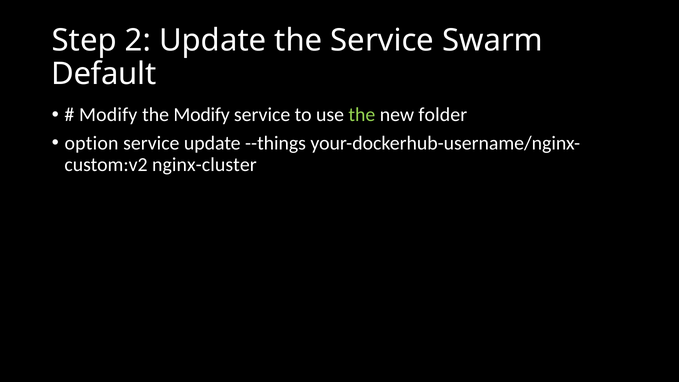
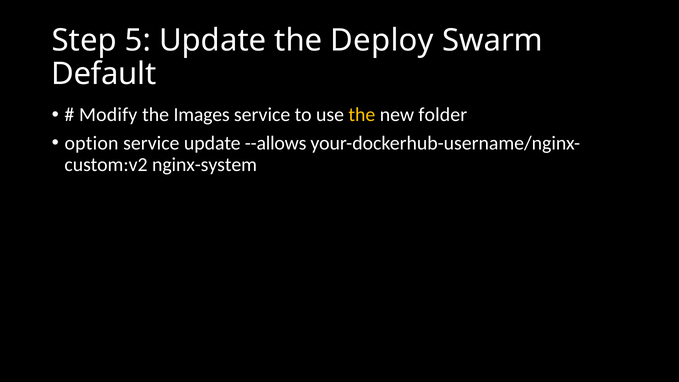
2: 2 -> 5
the Service: Service -> Deploy
the Modify: Modify -> Images
the at (362, 115) colour: light green -> yellow
--things: --things -> --allows
nginx-cluster: nginx-cluster -> nginx-system
